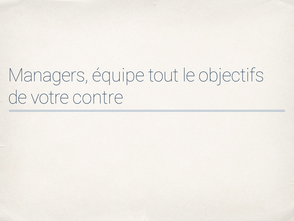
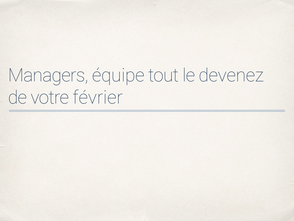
objectifs: objectifs -> devenez
contre: contre -> février
